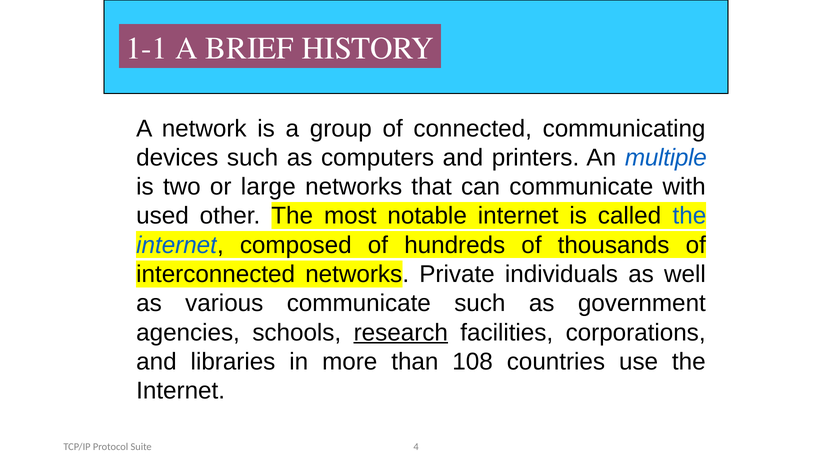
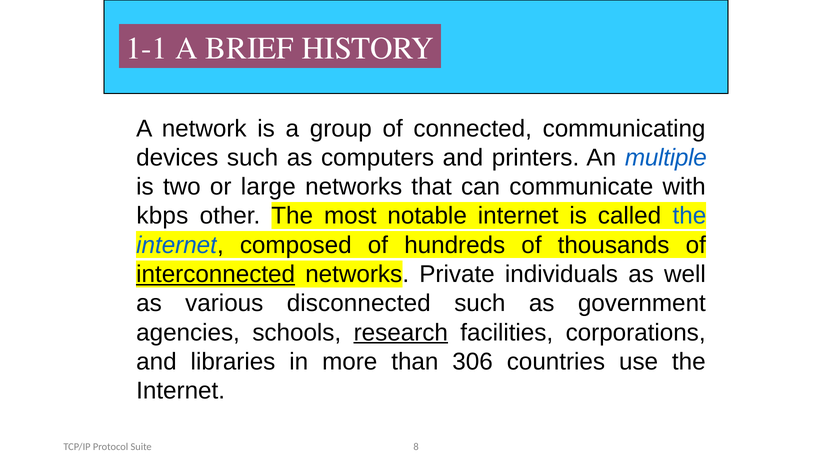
used: used -> kbps
interconnected underline: none -> present
various communicate: communicate -> disconnected
108: 108 -> 306
4: 4 -> 8
